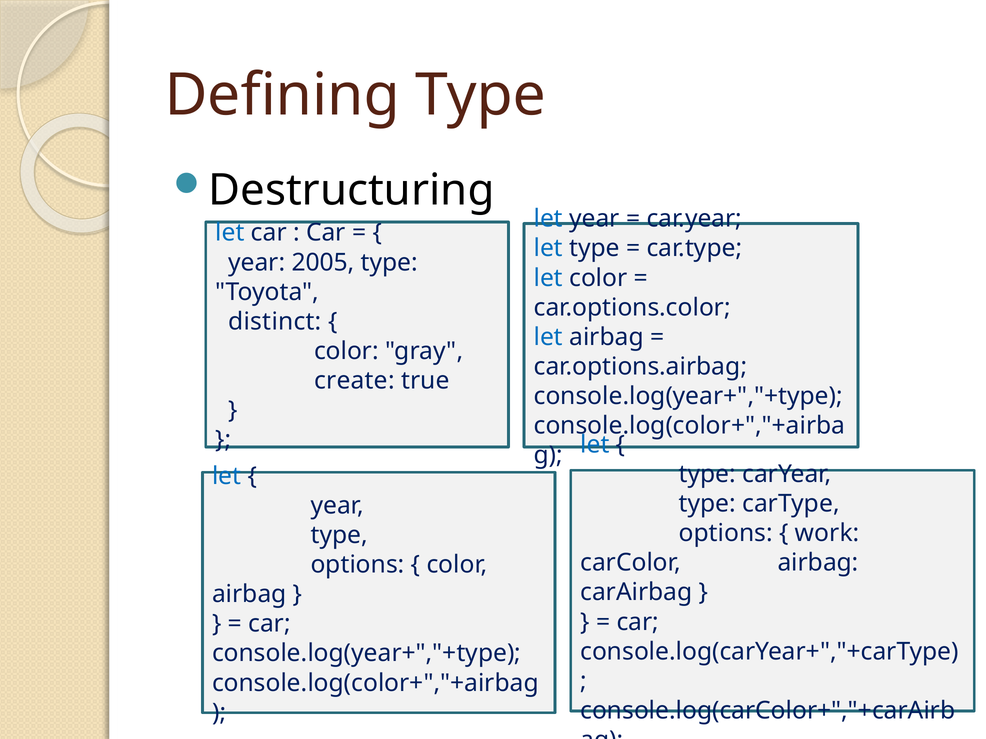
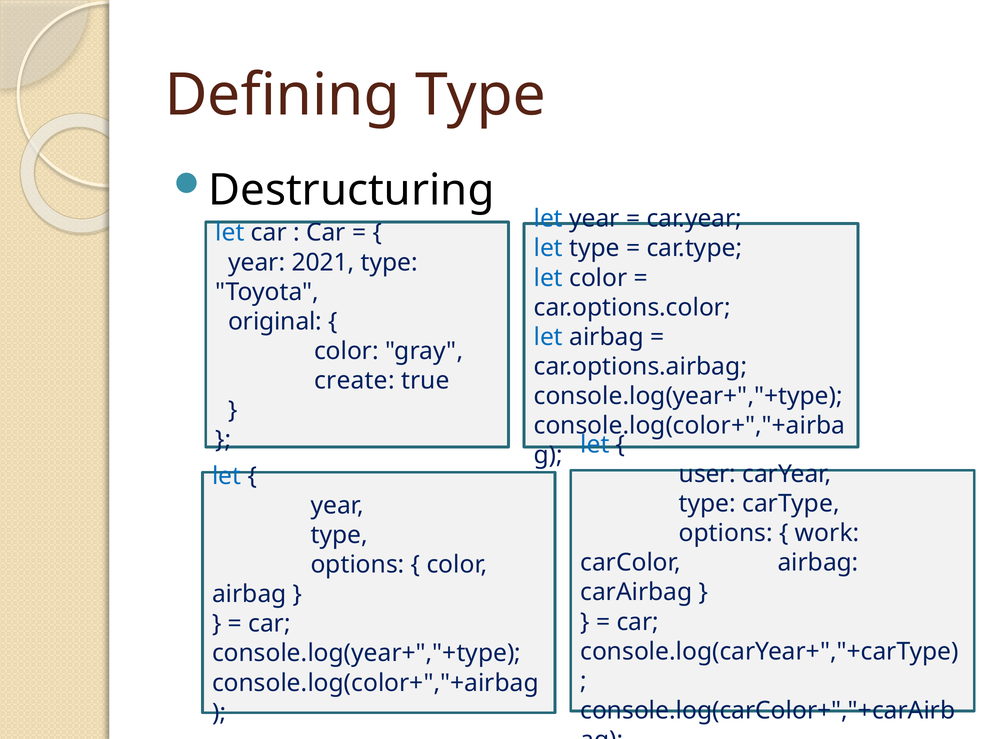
2005: 2005 -> 2021
distinct: distinct -> original
type at (707, 474): type -> user
